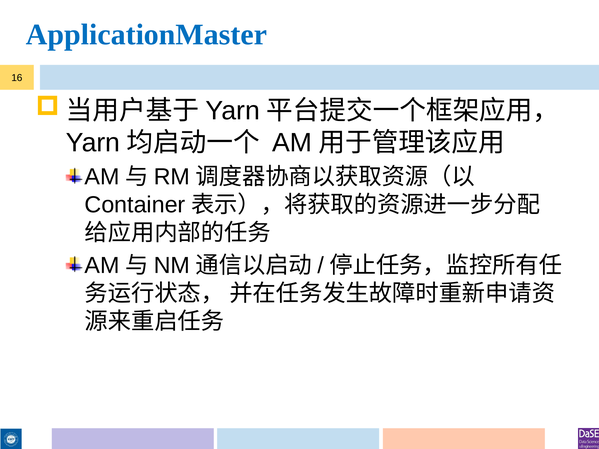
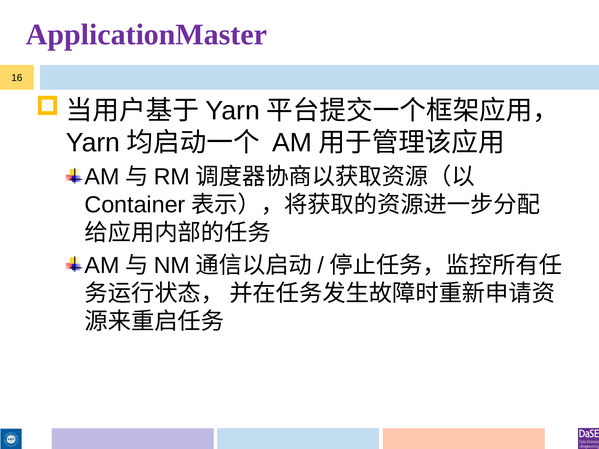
ApplicationMaster colour: blue -> purple
